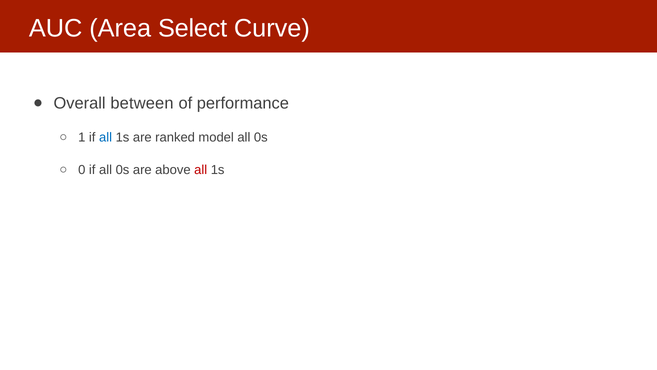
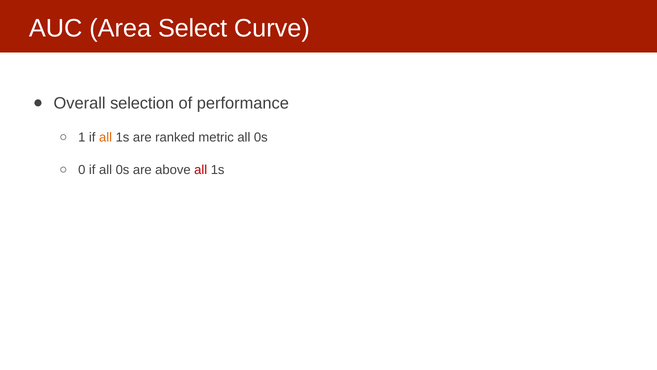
between: between -> selection
all at (106, 137) colour: blue -> orange
model: model -> metric
